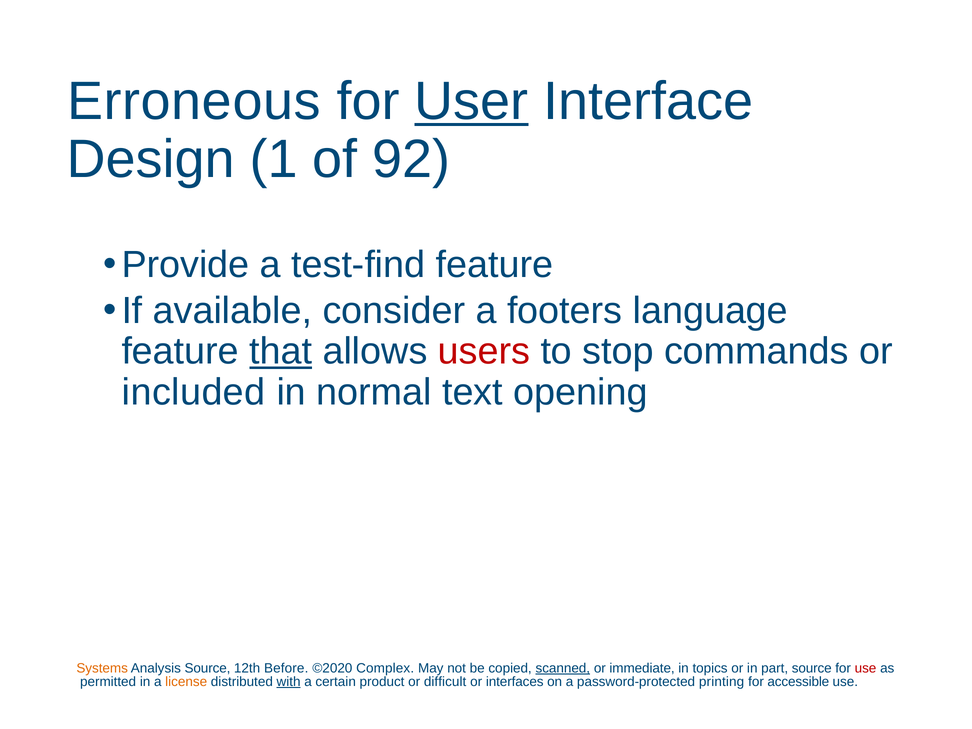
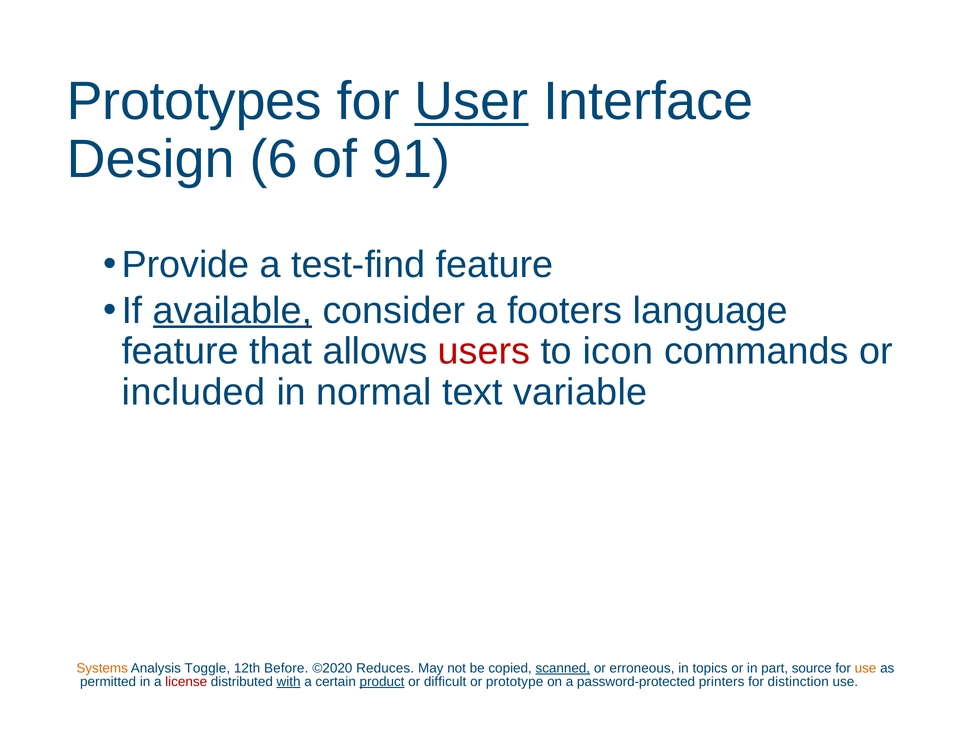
Erroneous: Erroneous -> Prototypes
1: 1 -> 6
92: 92 -> 91
available underline: none -> present
that underline: present -> none
stop: stop -> icon
opening: opening -> variable
Analysis Source: Source -> Toggle
Complex: Complex -> Reduces
immediate: immediate -> erroneous
use at (866, 668) colour: red -> orange
license colour: orange -> red
product underline: none -> present
interfaces: interfaces -> prototype
printing: printing -> printers
accessible: accessible -> distinction
